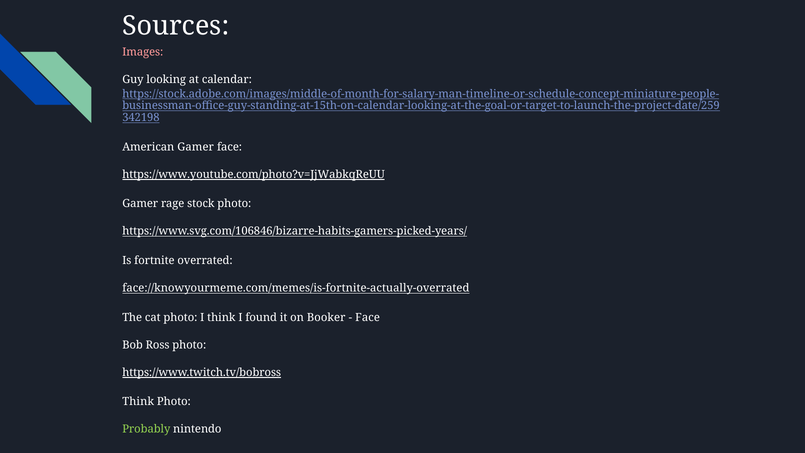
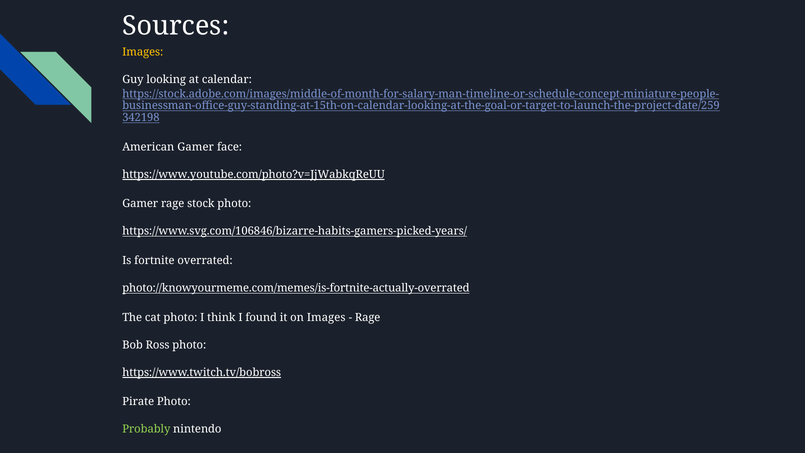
Images at (143, 52) colour: pink -> yellow
face://knowyourmeme.com/memes/is-fortnite-actually-overrated: face://knowyourmeme.com/memes/is-fortnite-actually-overrated -> photo://knowyourmeme.com/memes/is-fortnite-actually-overrated
on Booker: Booker -> Images
Face at (368, 317): Face -> Rage
Think at (138, 402): Think -> Pirate
